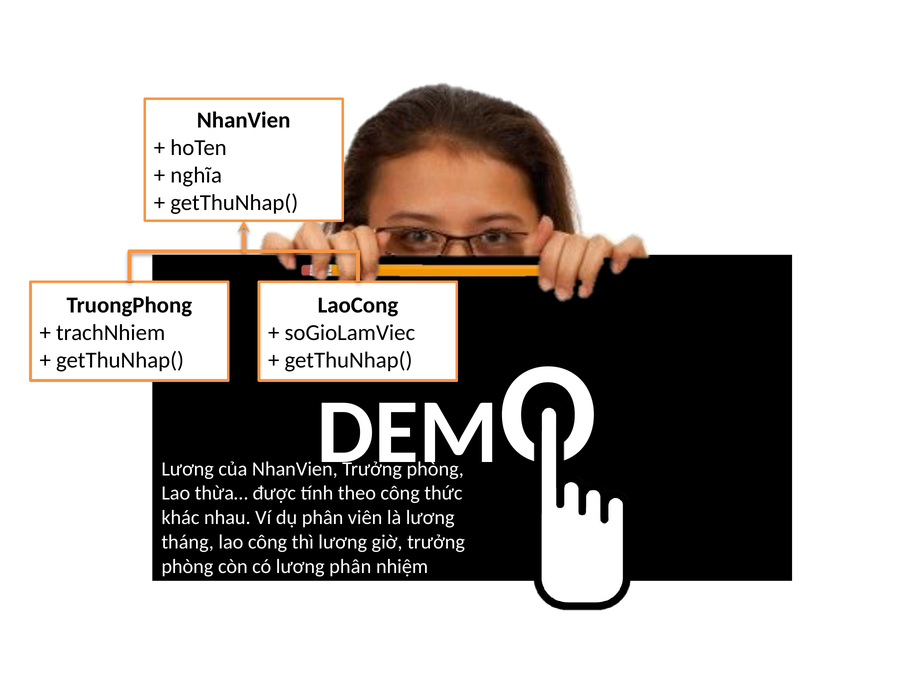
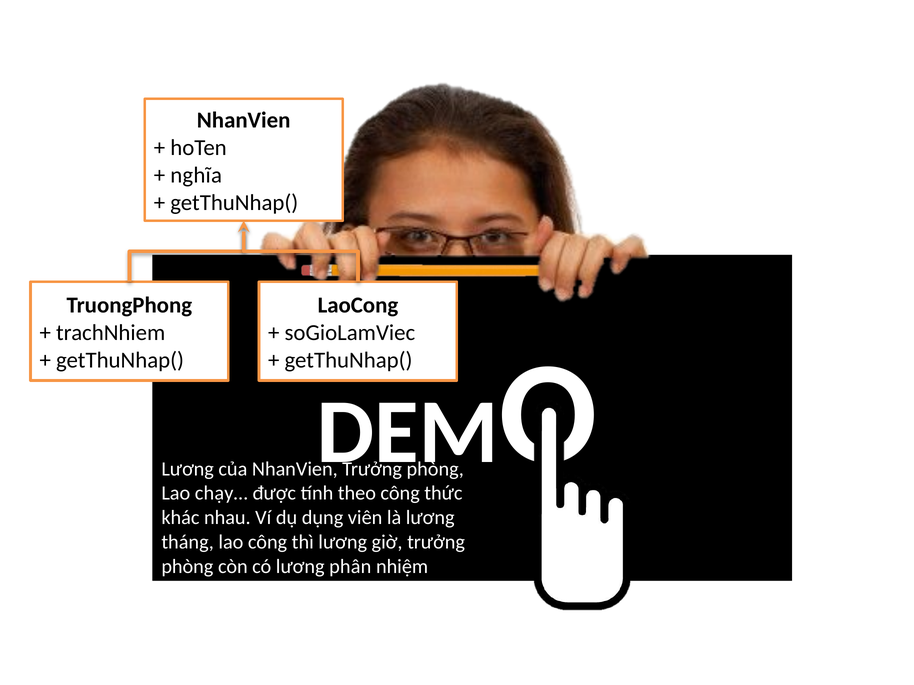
thừa…: thừa… -> chạy…
dụ phân: phân -> dụng
